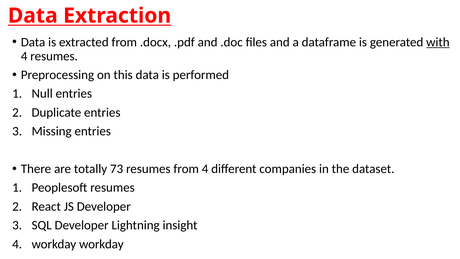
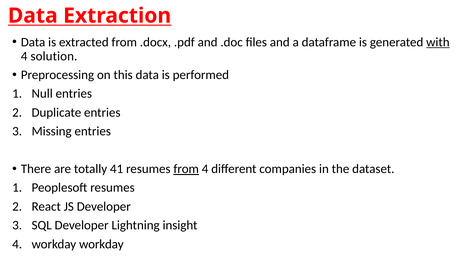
4 resumes: resumes -> solution
73: 73 -> 41
from at (186, 169) underline: none -> present
